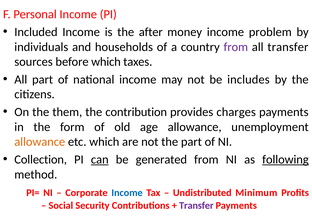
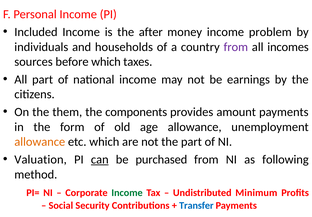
all transfer: transfer -> incomes
includes: includes -> earnings
contribution: contribution -> components
charges: charges -> amount
Collection: Collection -> Valuation
generated: generated -> purchased
following underline: present -> none
Income at (127, 193) colour: blue -> green
Transfer at (196, 205) colour: purple -> blue
